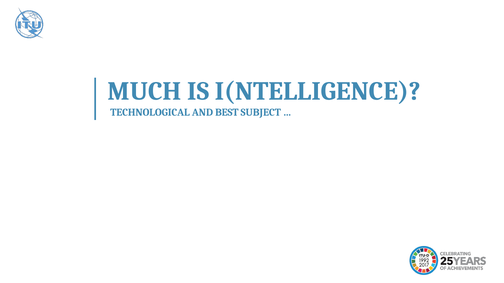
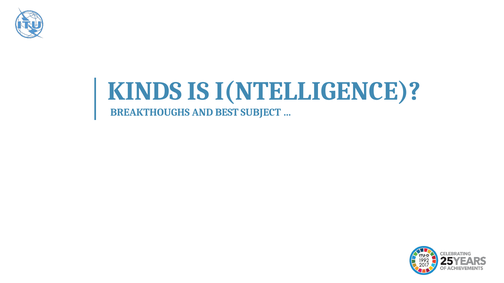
MUCH: MUCH -> KINDS
TECHNOLOGICAL: TECHNOLOGICAL -> BREAKTHOUGHS
